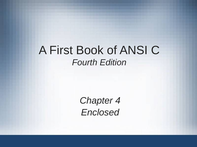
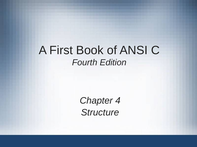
Enclosed: Enclosed -> Structure
